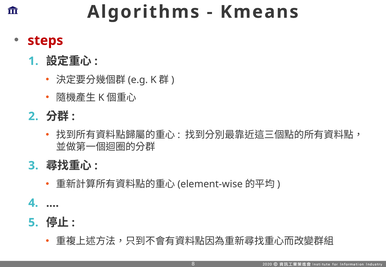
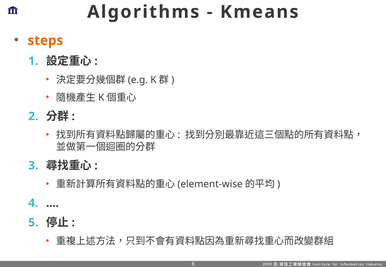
steps colour: red -> orange
